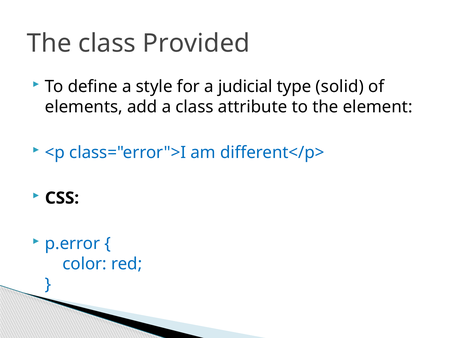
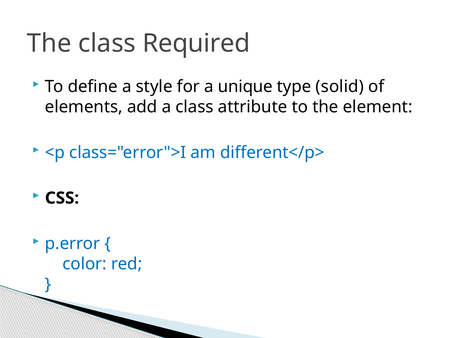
Provided: Provided -> Required
judicial: judicial -> unique
